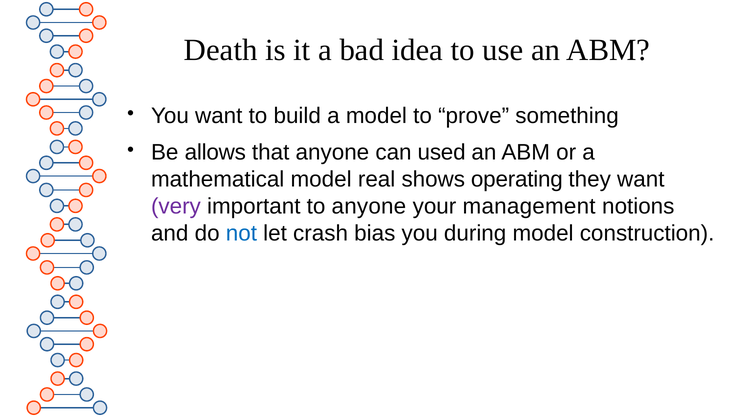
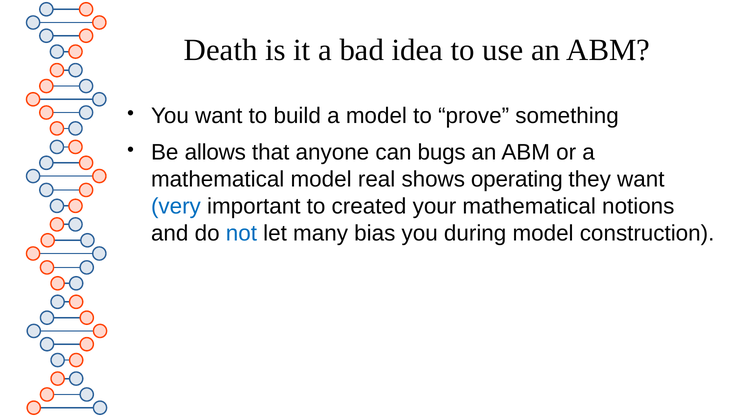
used: used -> bugs
very colour: purple -> blue
to anyone: anyone -> created
your management: management -> mathematical
crash: crash -> many
